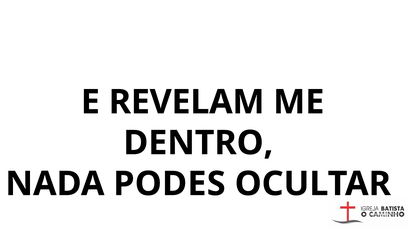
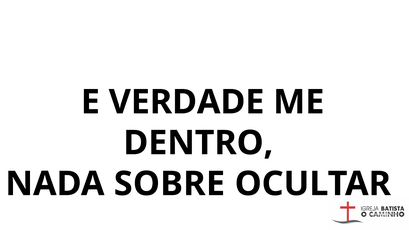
REVELAM: REVELAM -> VERDADE
PODES: PODES -> SOBRE
